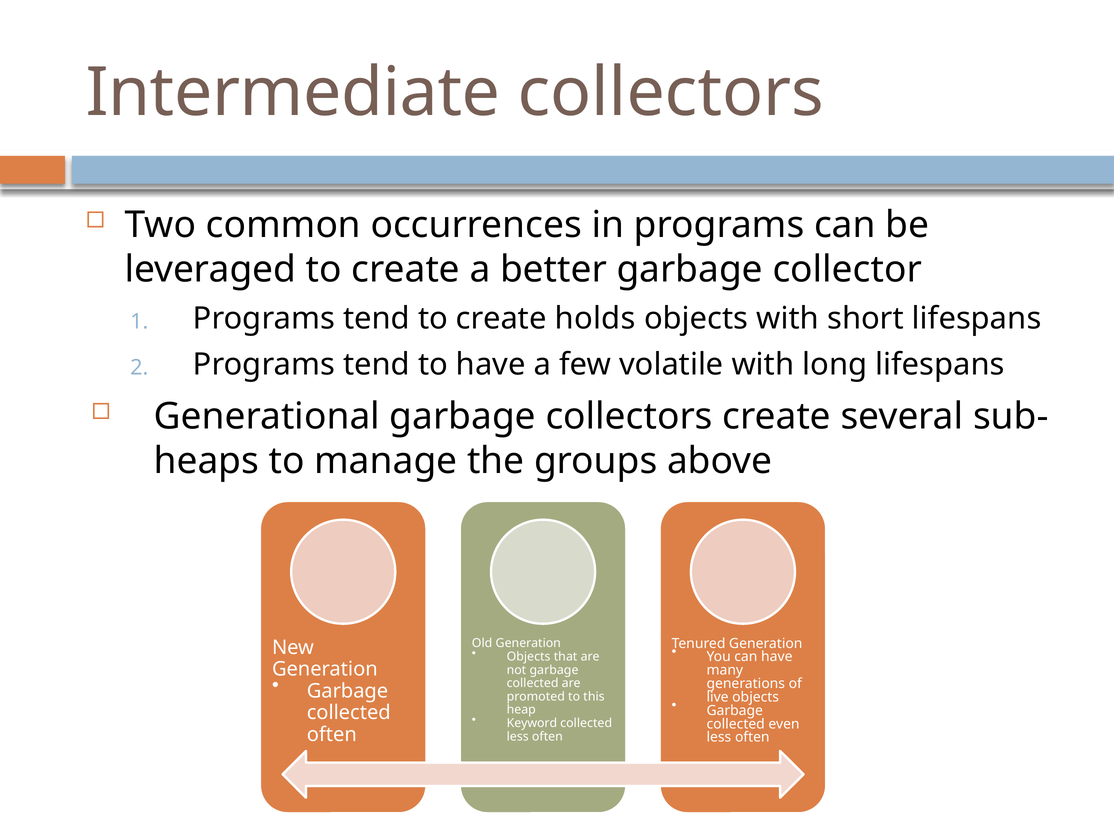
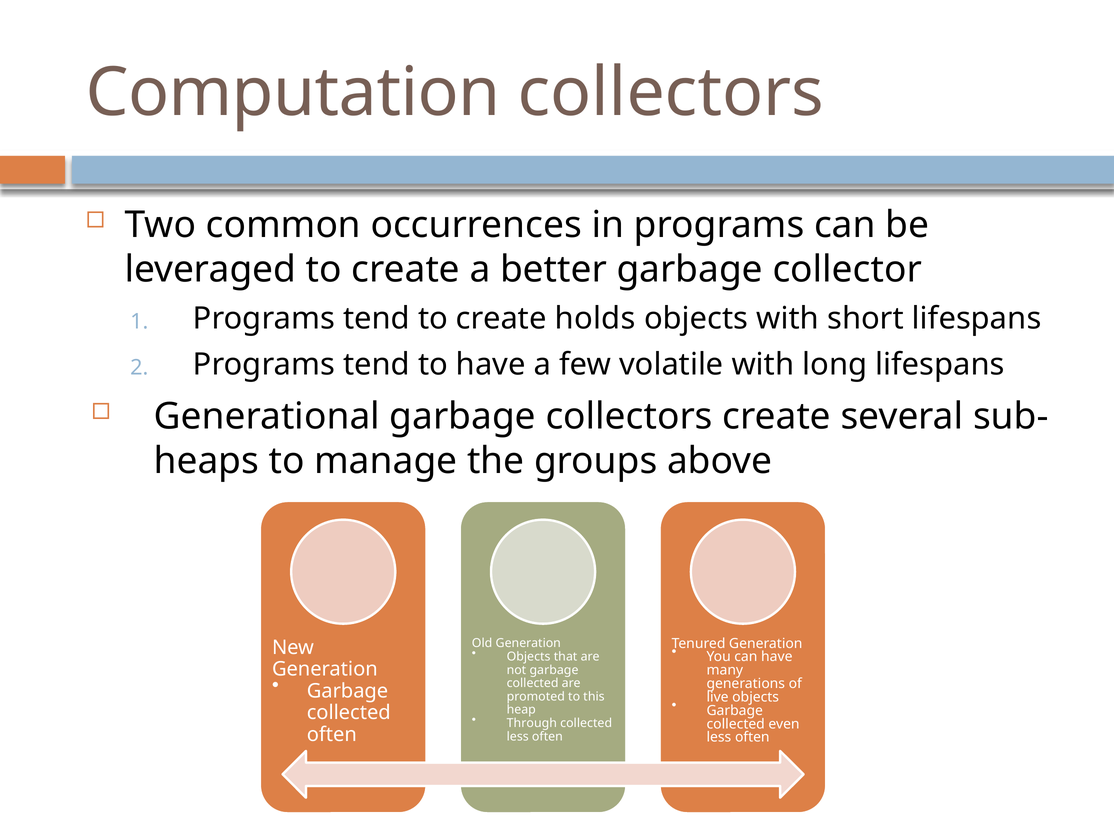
Intermediate: Intermediate -> Computation
Keyword: Keyword -> Through
